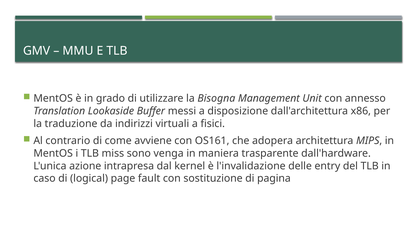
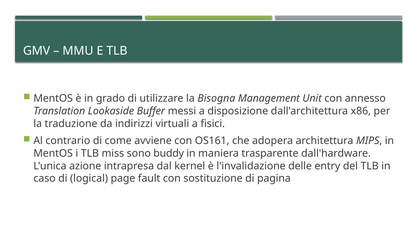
venga: venga -> buddy
